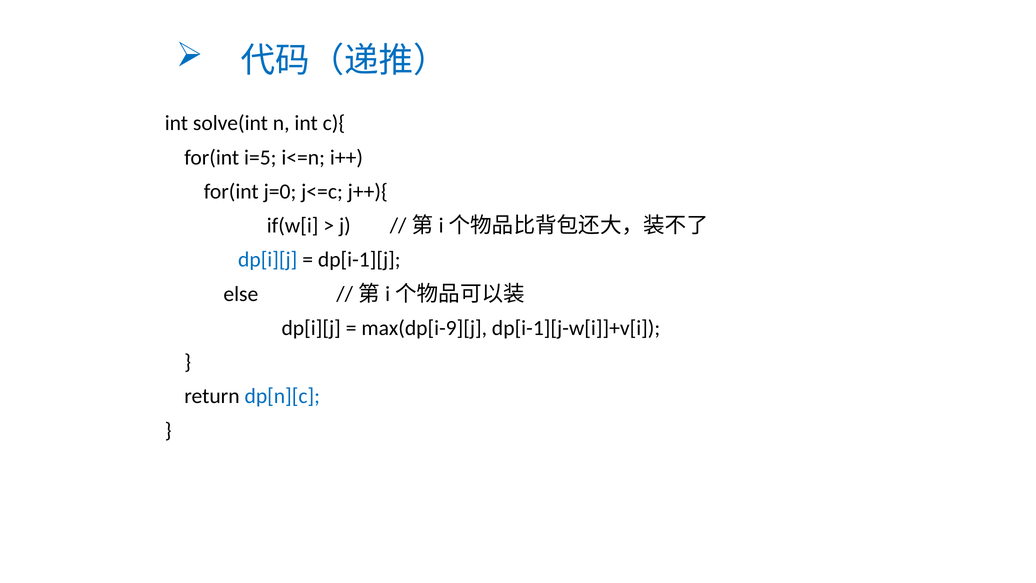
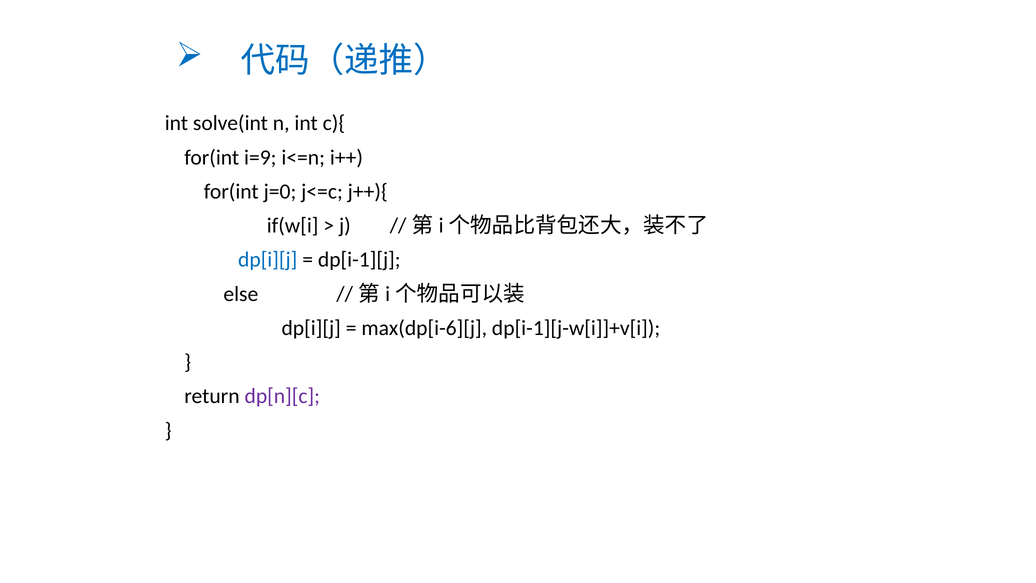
i=5: i=5 -> i=9
max(dp[i-9][j: max(dp[i-9][j -> max(dp[i-6][j
dp[n][c colour: blue -> purple
